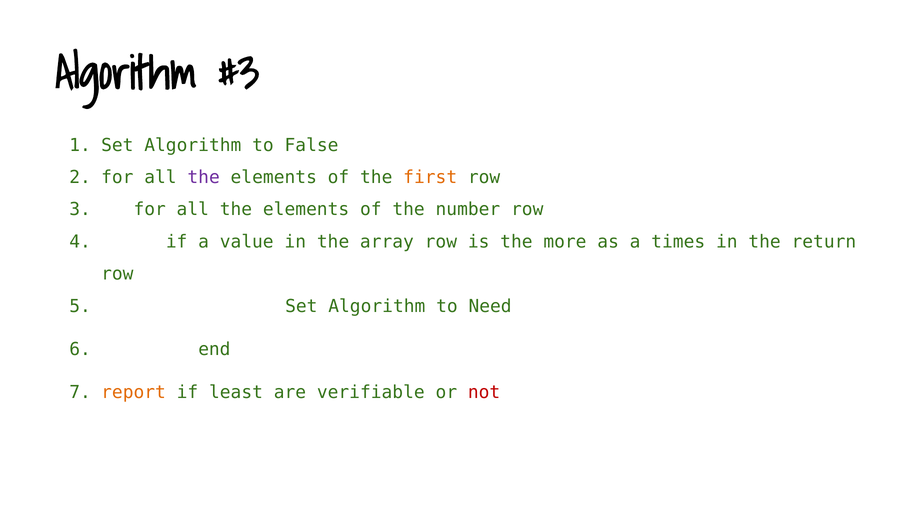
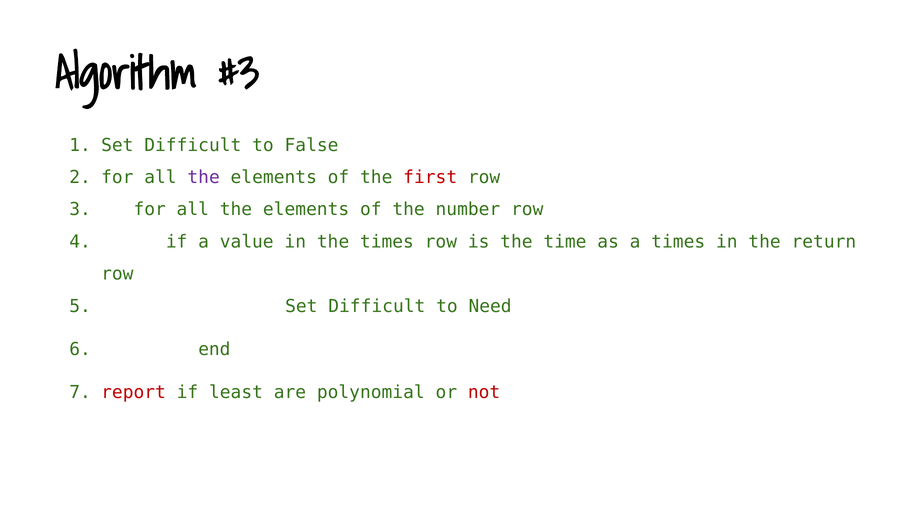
Algorithm at (193, 145): Algorithm -> Difficult
first colour: orange -> red
the array: array -> times
more: more -> time
Algorithm at (377, 306): Algorithm -> Difficult
report colour: orange -> red
verifiable: verifiable -> polynomial
